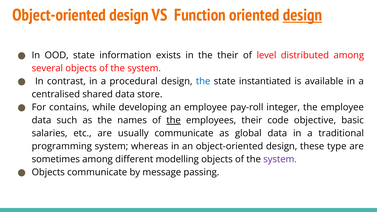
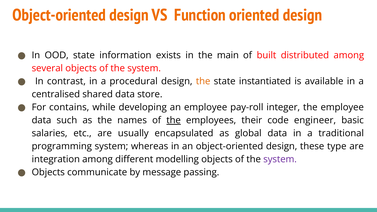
design at (302, 15) underline: present -> none
the their: their -> main
level: level -> built
the at (203, 81) colour: blue -> orange
objective: objective -> engineer
usually communicate: communicate -> encapsulated
sometimes: sometimes -> integration
